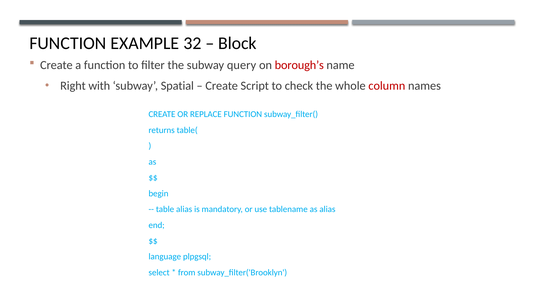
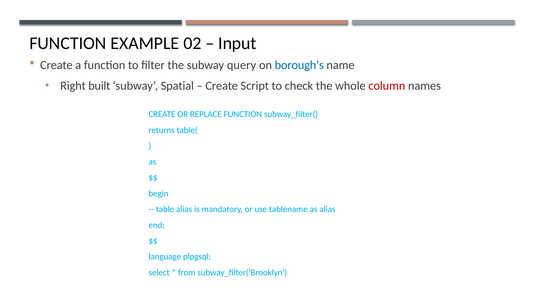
32: 32 -> 02
Block: Block -> Input
borough’s colour: red -> blue
with: with -> built
